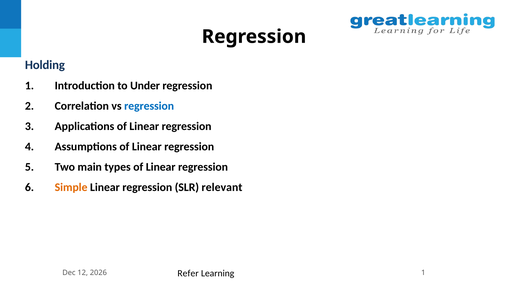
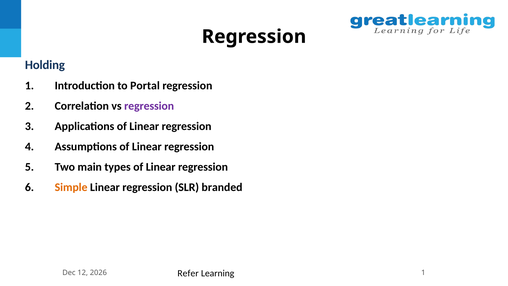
Under: Under -> Portal
regression at (149, 106) colour: blue -> purple
relevant: relevant -> branded
